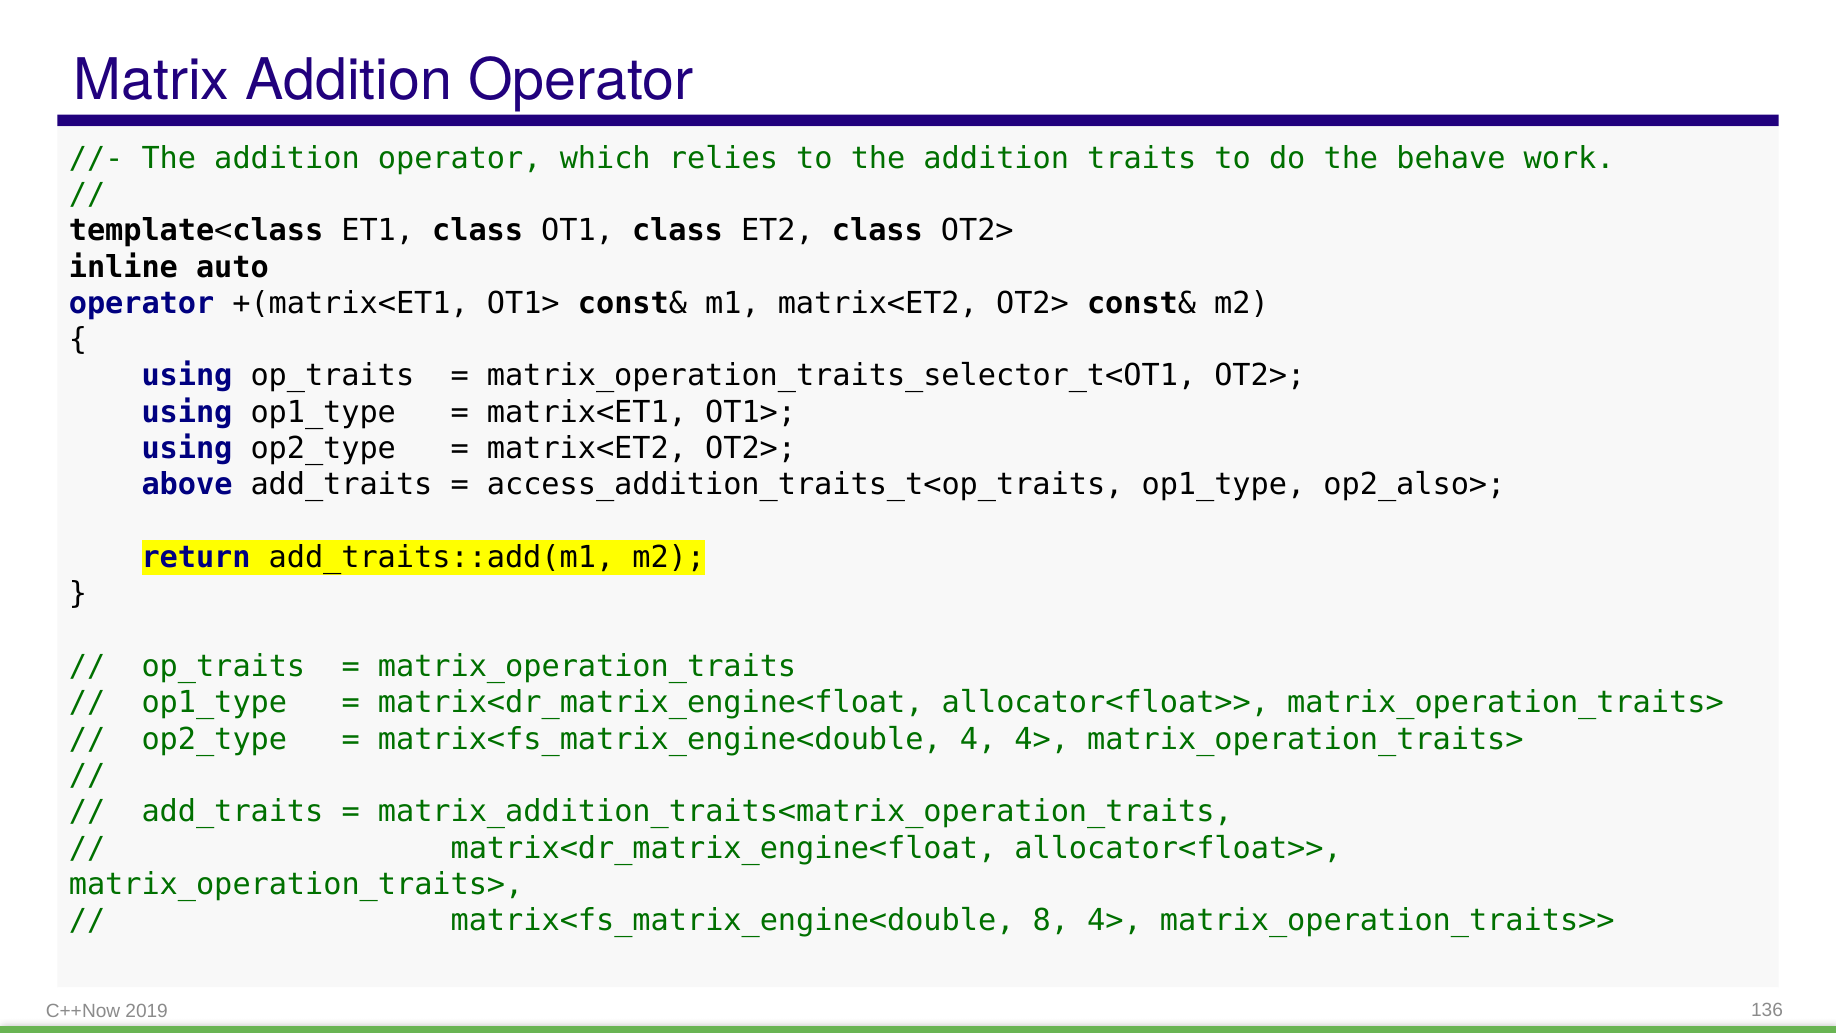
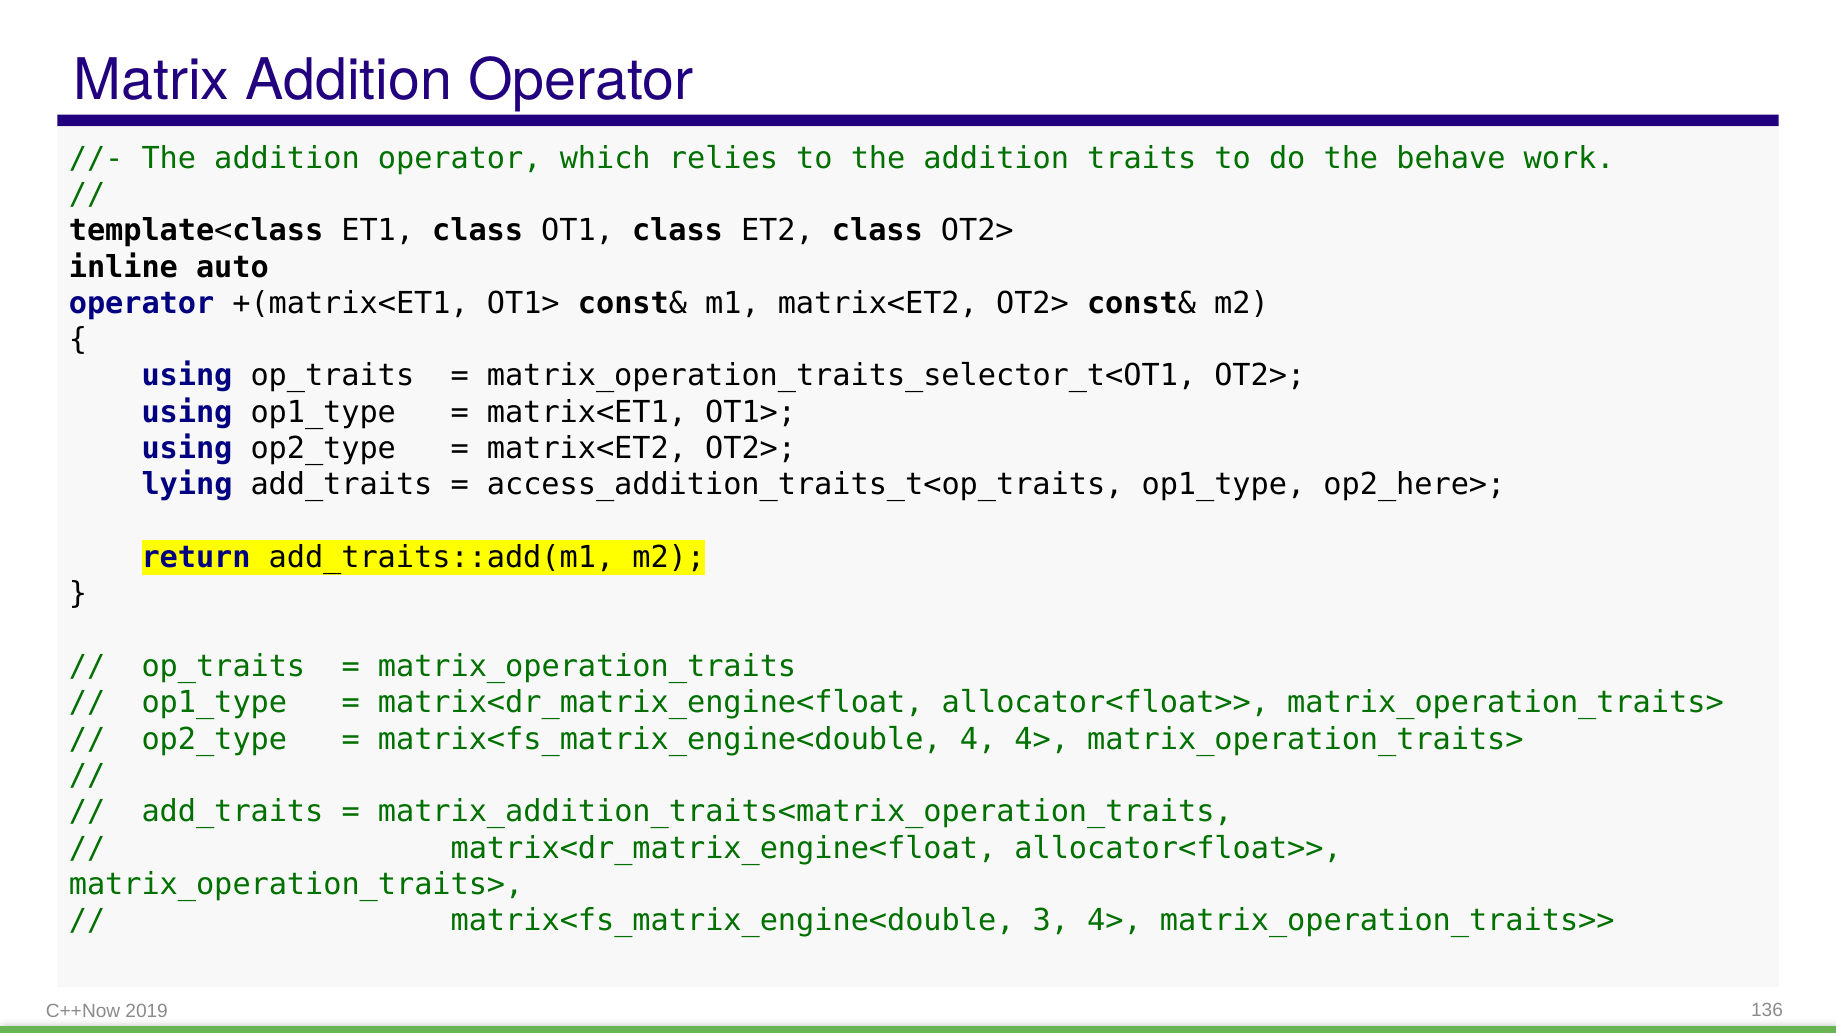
above: above -> lying
op2_also>: op2_also> -> op2_here>
8: 8 -> 3
